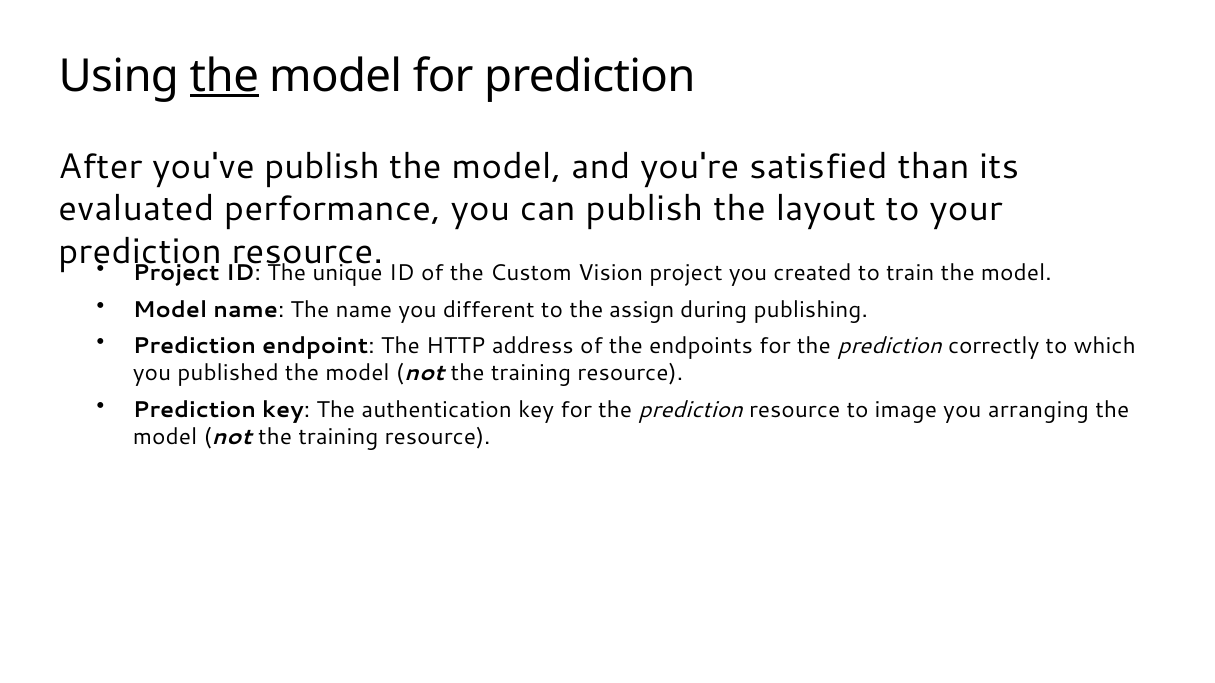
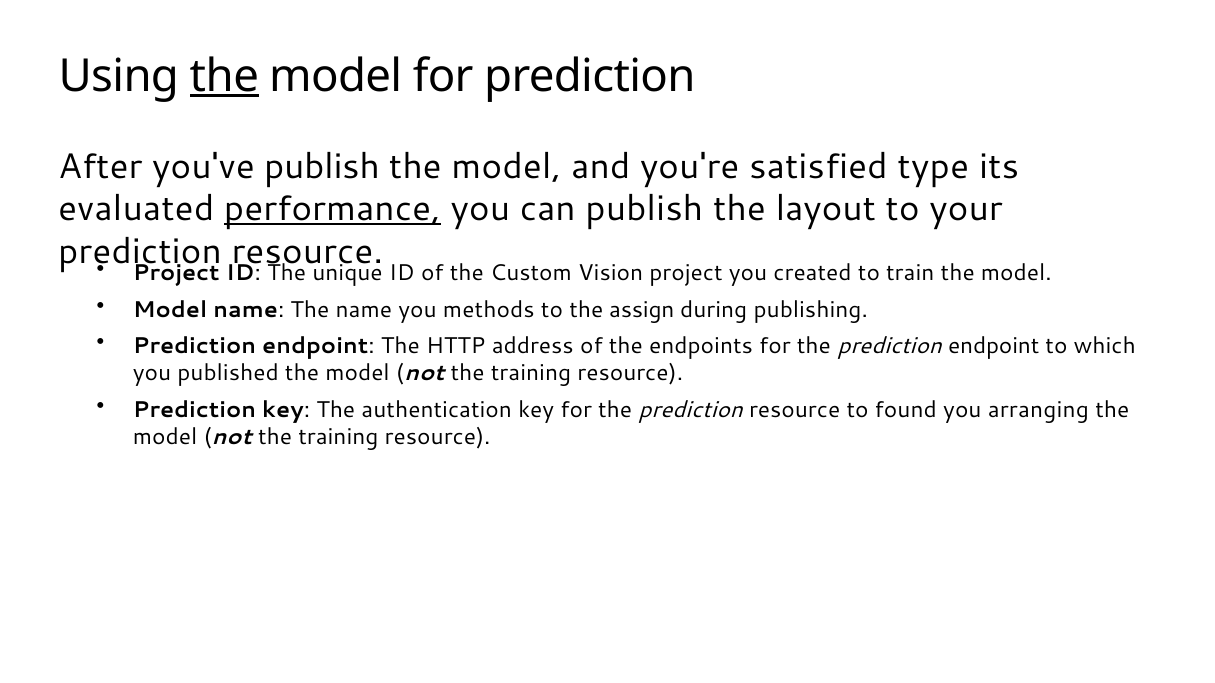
than: than -> type
performance underline: none -> present
different: different -> methods
the prediction correctly: correctly -> endpoint
image: image -> found
